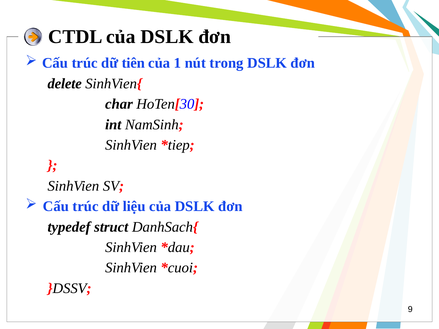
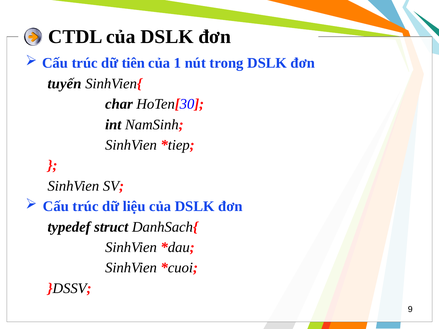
delete: delete -> tuyến
